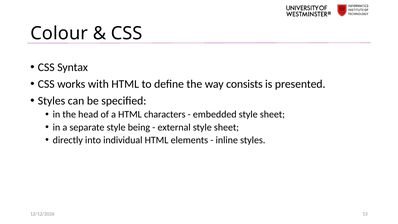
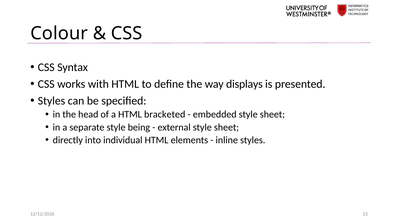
consists: consists -> displays
characters: characters -> bracketed
